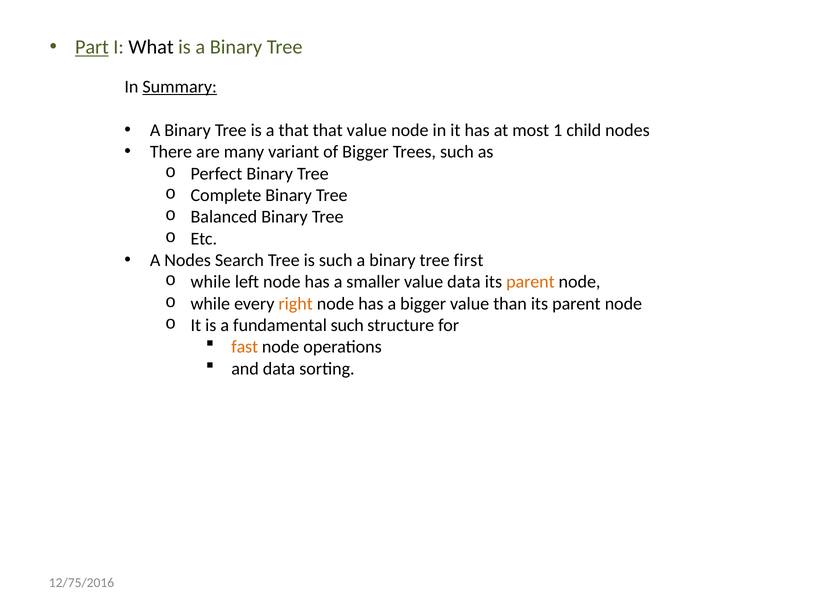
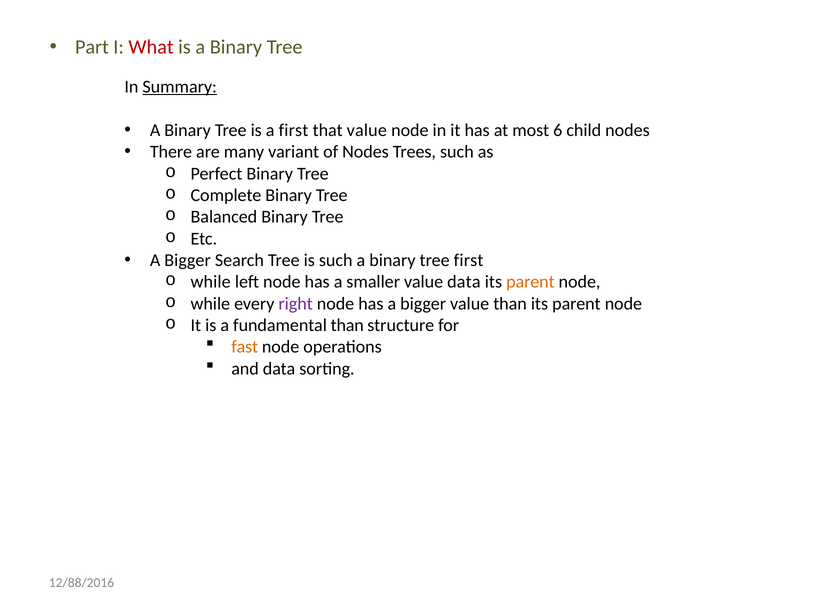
Part underline: present -> none
What colour: black -> red
a that: that -> first
1: 1 -> 6
of Bigger: Bigger -> Nodes
Nodes at (188, 261): Nodes -> Bigger
right colour: orange -> purple
fundamental such: such -> than
12/75/2016: 12/75/2016 -> 12/88/2016
